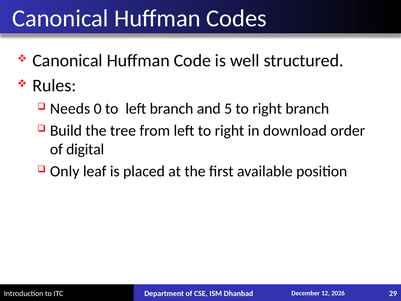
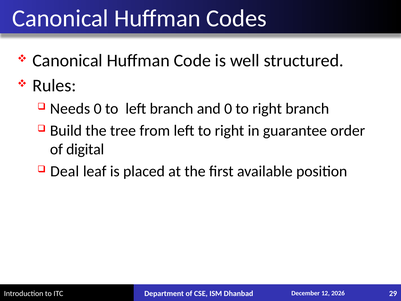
and 5: 5 -> 0
download: download -> guarantee
Only: Only -> Deal
